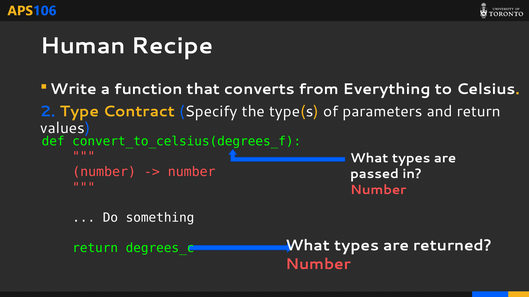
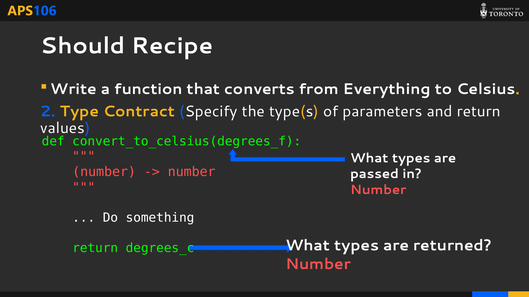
Human: Human -> Should
